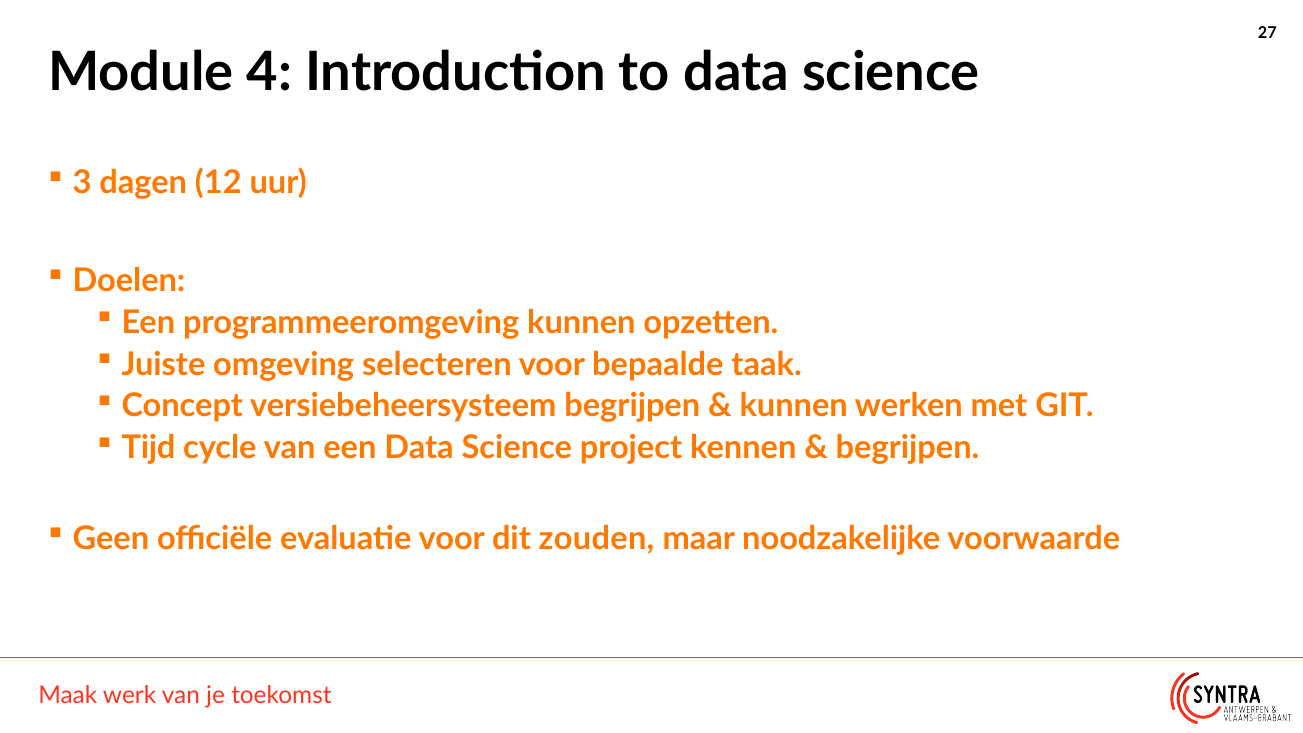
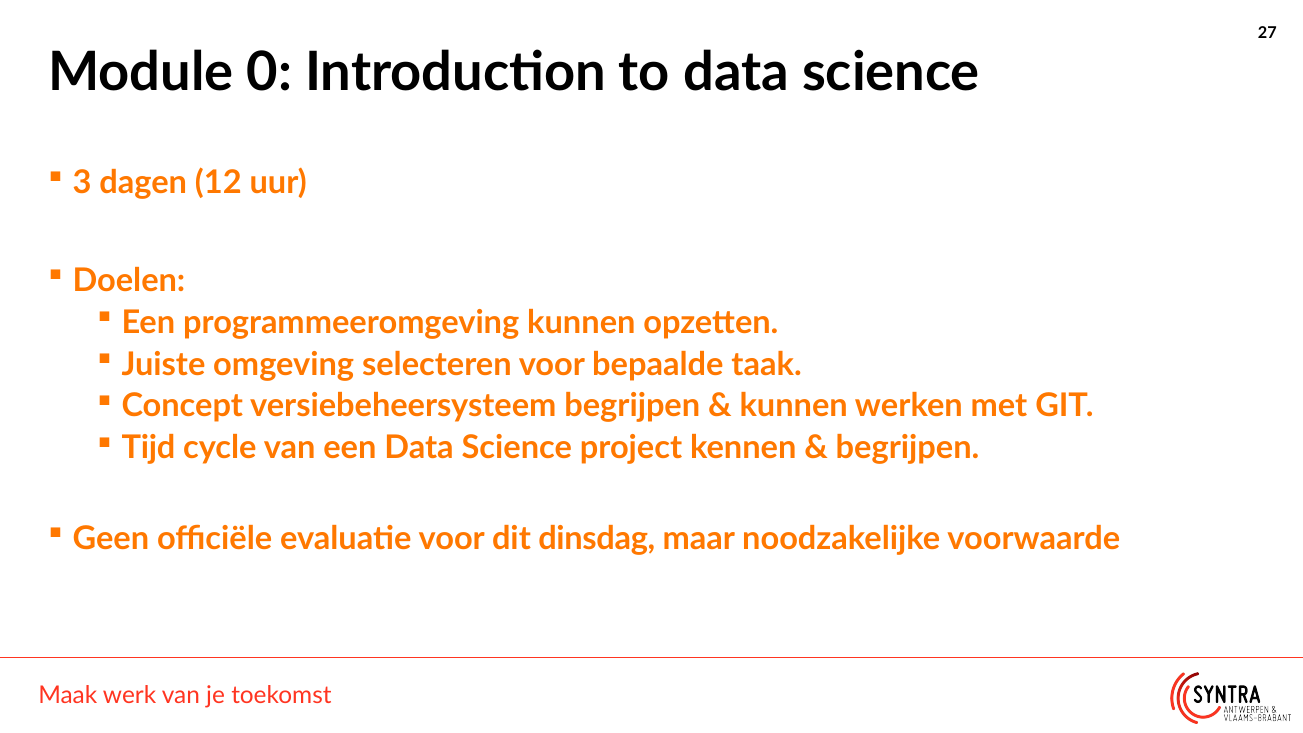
4: 4 -> 0
zouden: zouden -> dinsdag
